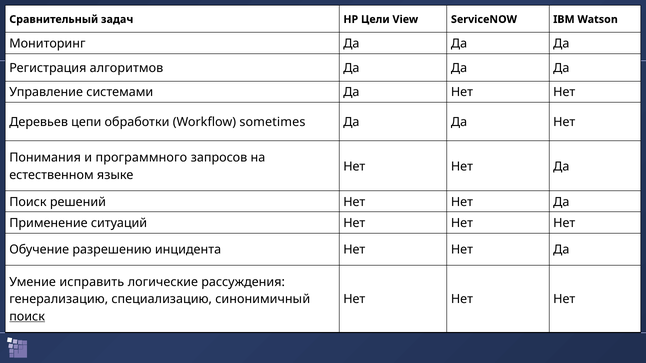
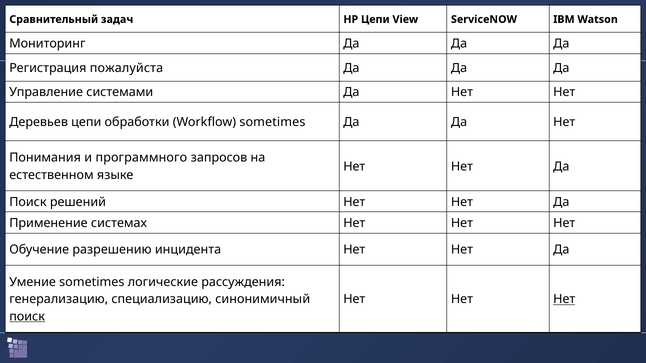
HP Цели: Цели -> Цепи
алгоритмов: алгоритмов -> пожалуйста
ситуаций: ситуаций -> системах
Умение исправить: исправить -> sometimes
Нет at (564, 300) underline: none -> present
